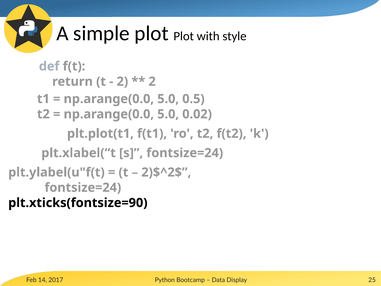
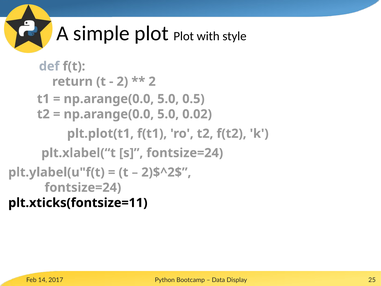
plt.xticks(fontsize=90: plt.xticks(fontsize=90 -> plt.xticks(fontsize=11
